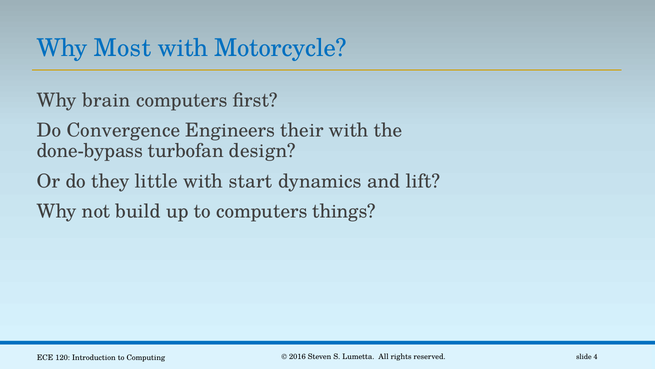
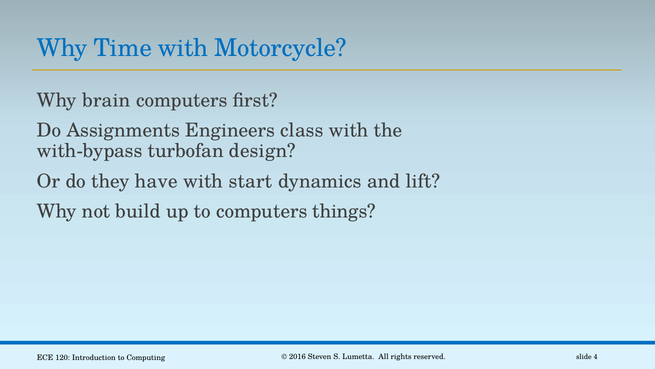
Most: Most -> Time
Convergence: Convergence -> Assignments
their: their -> class
done-bypass: done-bypass -> with-bypass
little: little -> have
